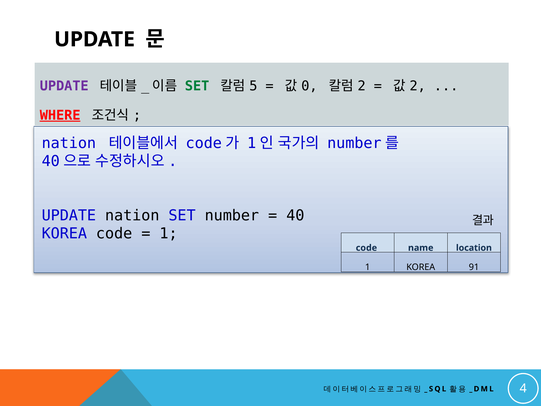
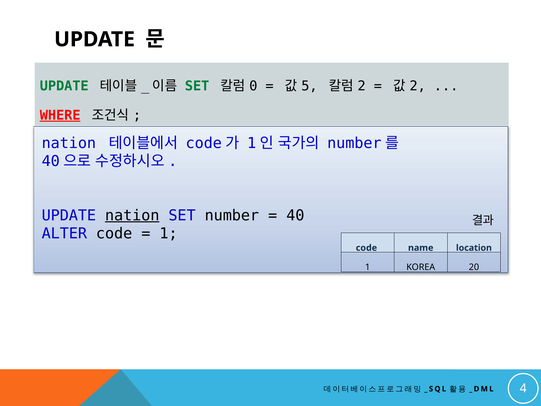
UPDATE at (64, 86) colour: purple -> green
5: 5 -> 0
0: 0 -> 5
nation at (132, 215) underline: none -> present
KOREA at (64, 233): KOREA -> ALTER
91: 91 -> 20
